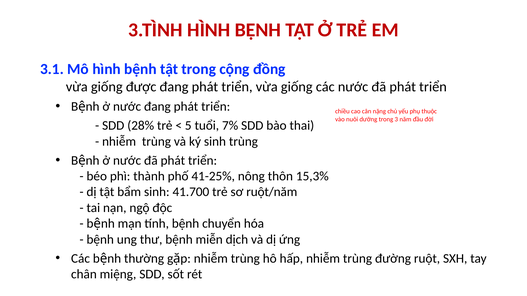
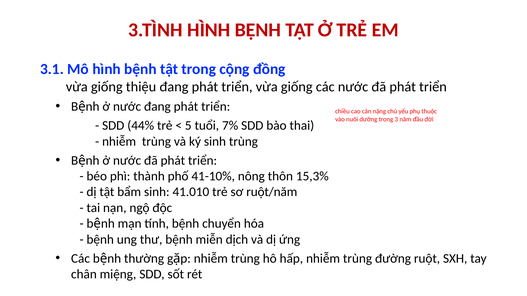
được: được -> thiệu
28%: 28% -> 44%
41-25%: 41-25% -> 41-10%
41.700: 41.700 -> 41.010
